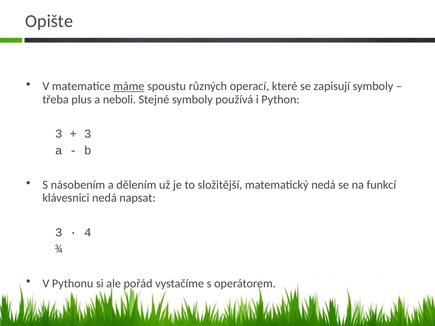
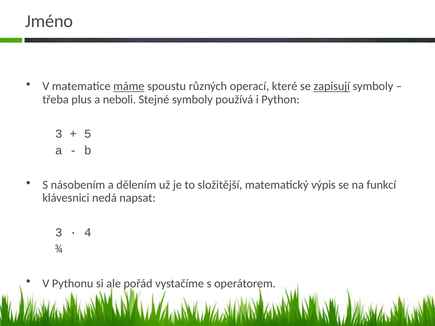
Opište: Opište -> Jméno
zapisují underline: none -> present
3 at (88, 134): 3 -> 5
matematický nedá: nedá -> výpis
